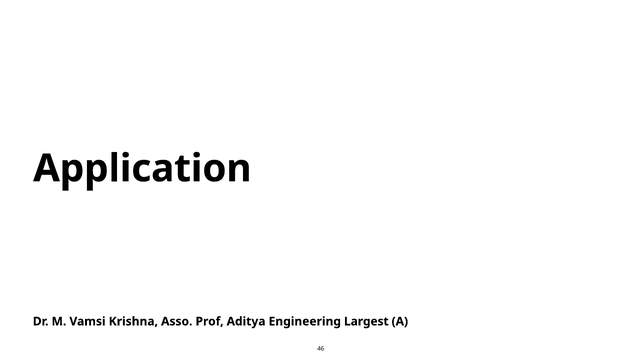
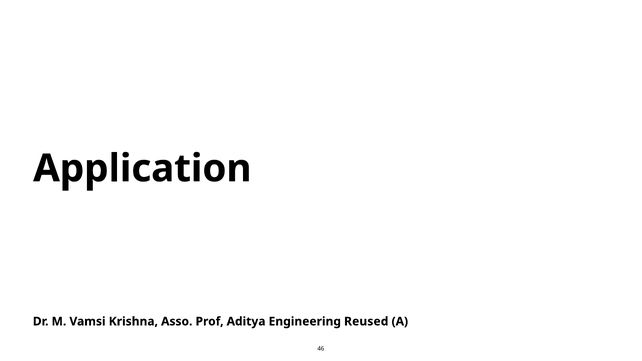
Largest: Largest -> Reused
